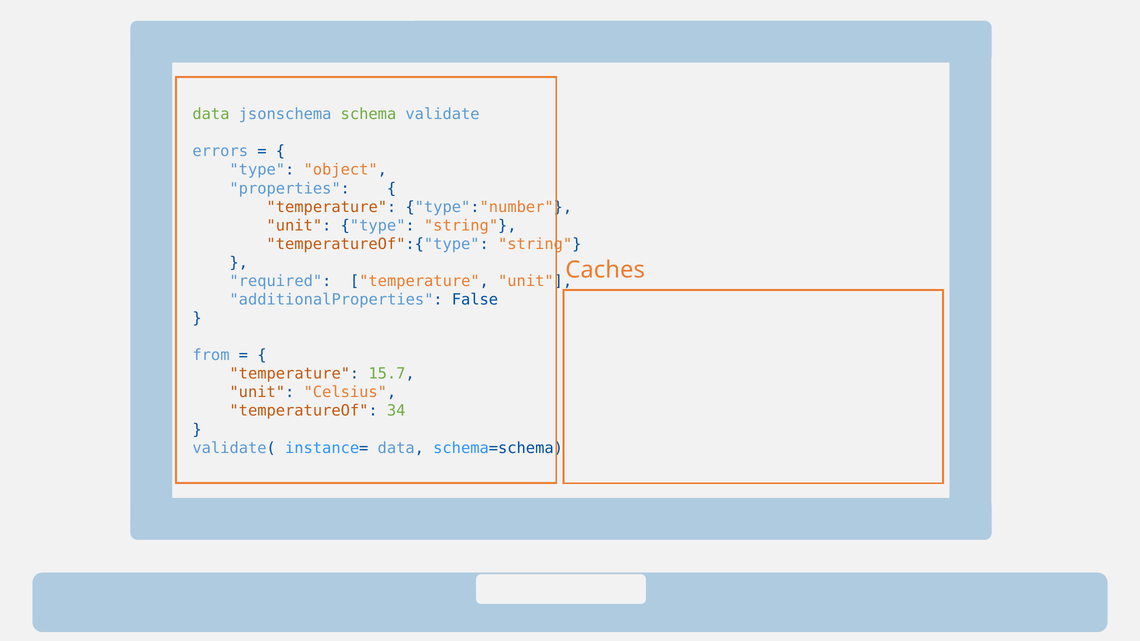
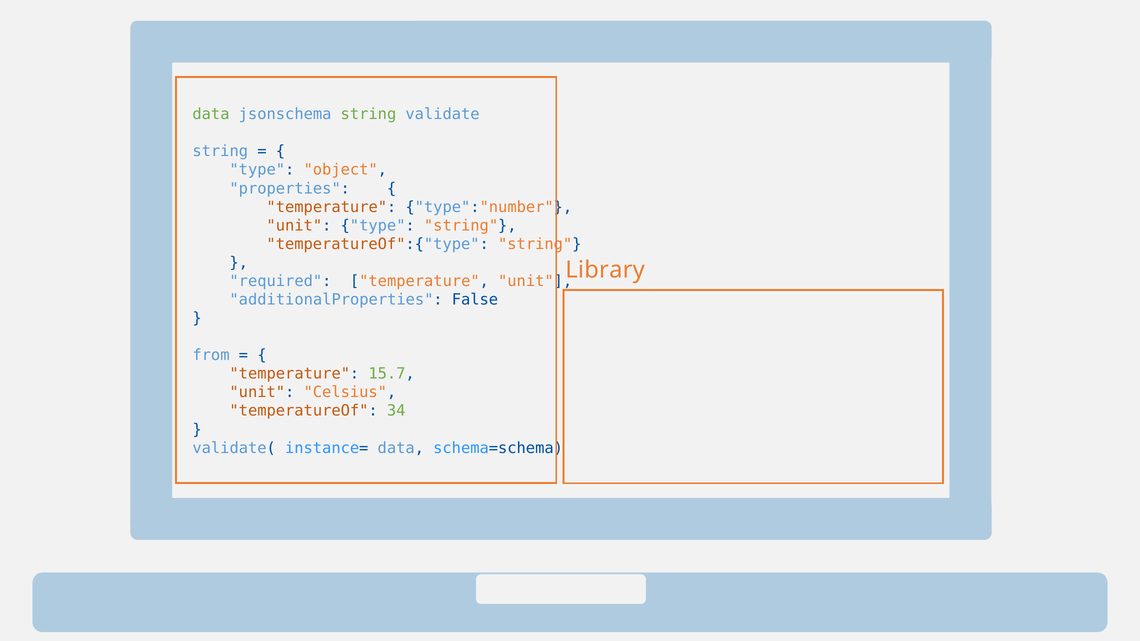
jsonschema schema: schema -> string
errors at (220, 151): errors -> string
Caches: Caches -> Library
